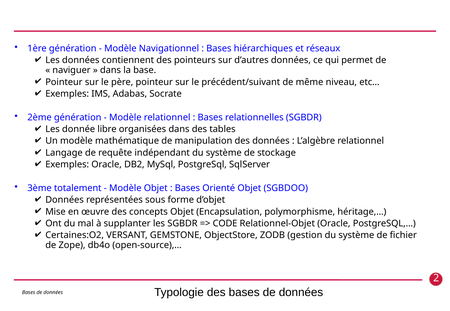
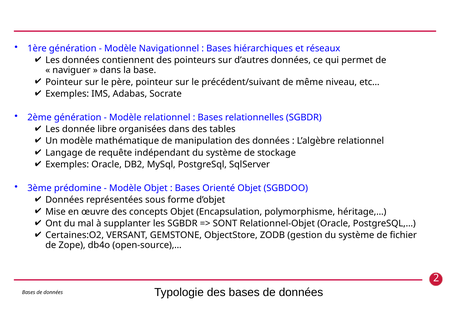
totalement: totalement -> prédomine
CODE: CODE -> SONT
